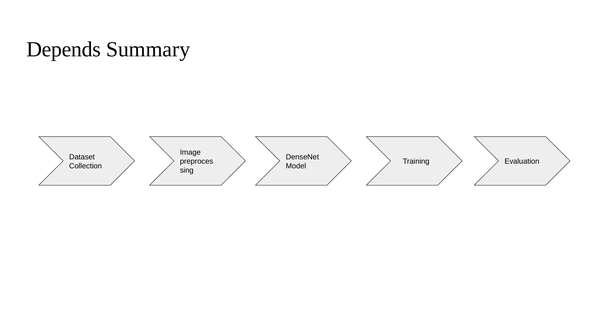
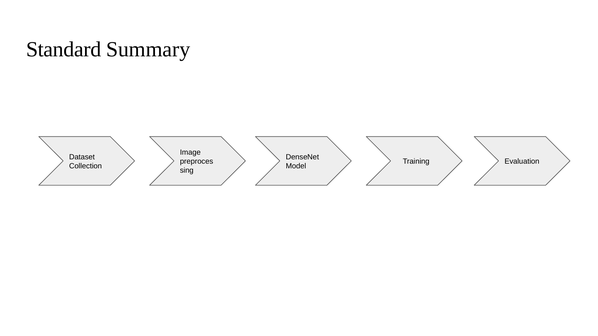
Depends: Depends -> Standard
